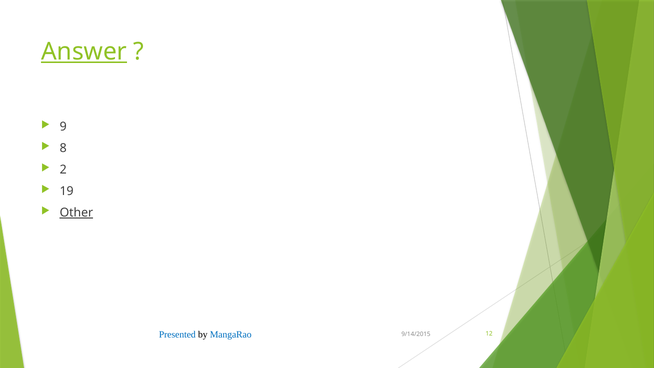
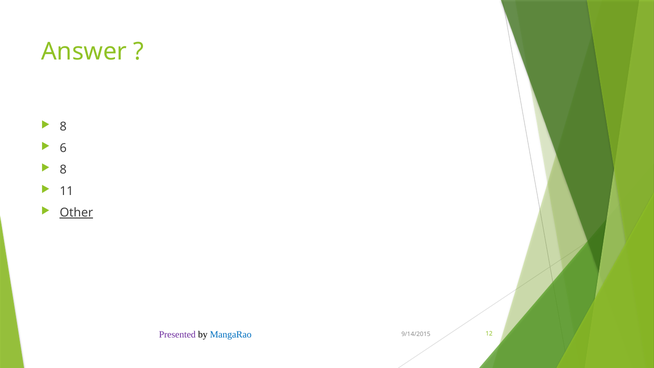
Answer underline: present -> none
9 at (63, 127): 9 -> 8
8: 8 -> 6
2 at (63, 170): 2 -> 8
19: 19 -> 11
Presented colour: blue -> purple
